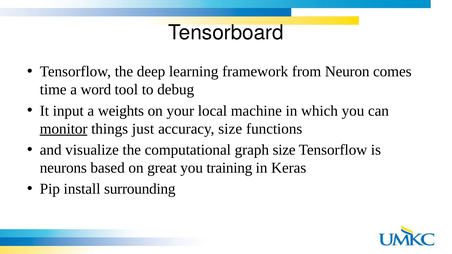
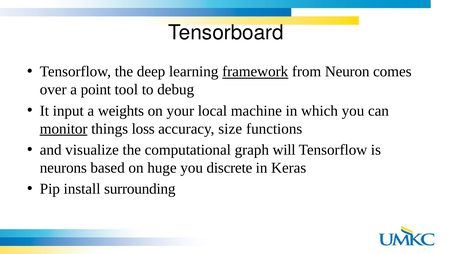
framework underline: none -> present
time: time -> over
word: word -> point
just: just -> loss
graph size: size -> will
great: great -> huge
training: training -> discrete
